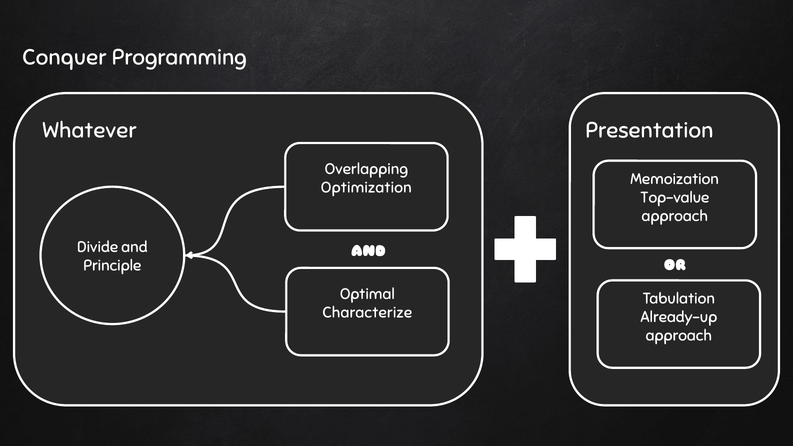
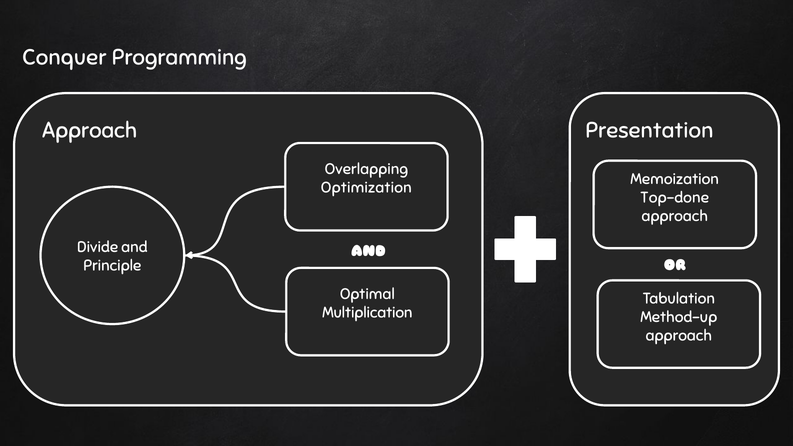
Whatever at (90, 131): Whatever -> Approach
Top-value: Top-value -> Top-done
Characterize: Characterize -> Multiplication
Already-up: Already-up -> Method-up
